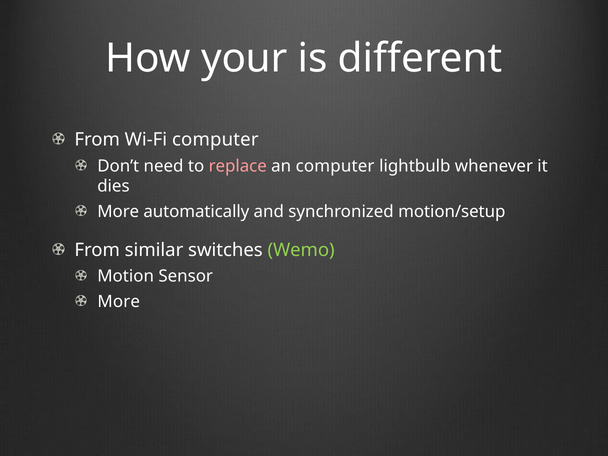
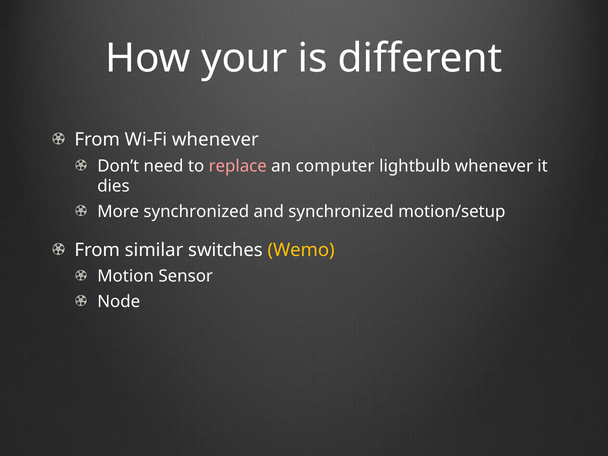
Wi-Fi computer: computer -> whenever
More automatically: automatically -> synchronized
Wemo colour: light green -> yellow
More at (119, 302): More -> Node
